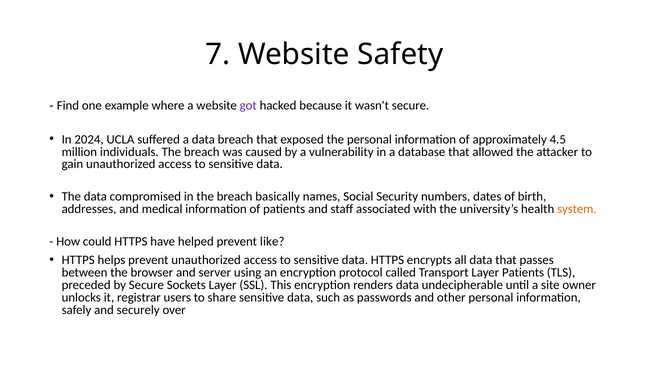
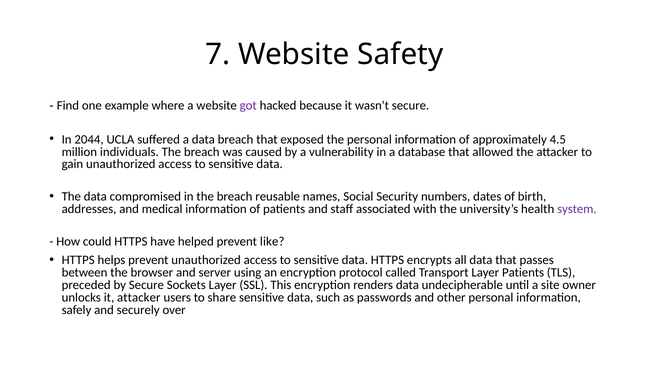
2024: 2024 -> 2044
basically: basically -> reusable
system colour: orange -> purple
it registrar: registrar -> attacker
